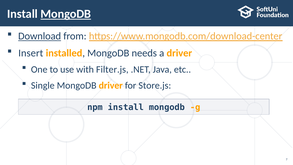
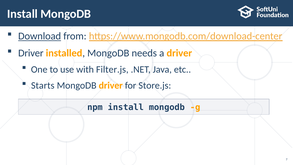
MongoDB at (66, 14) underline: present -> none
Insert at (31, 53): Insert -> Driver
Single: Single -> Starts
